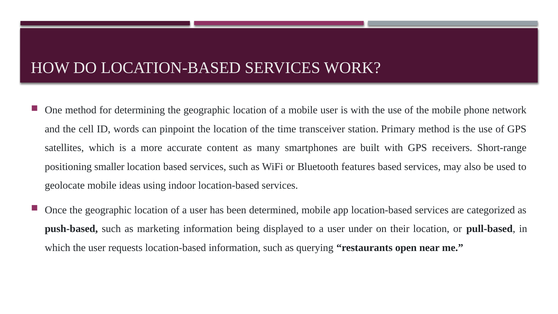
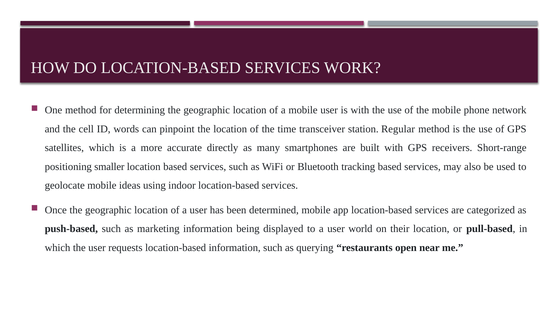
Primary: Primary -> Regular
content: content -> directly
features: features -> tracking
under: under -> world
